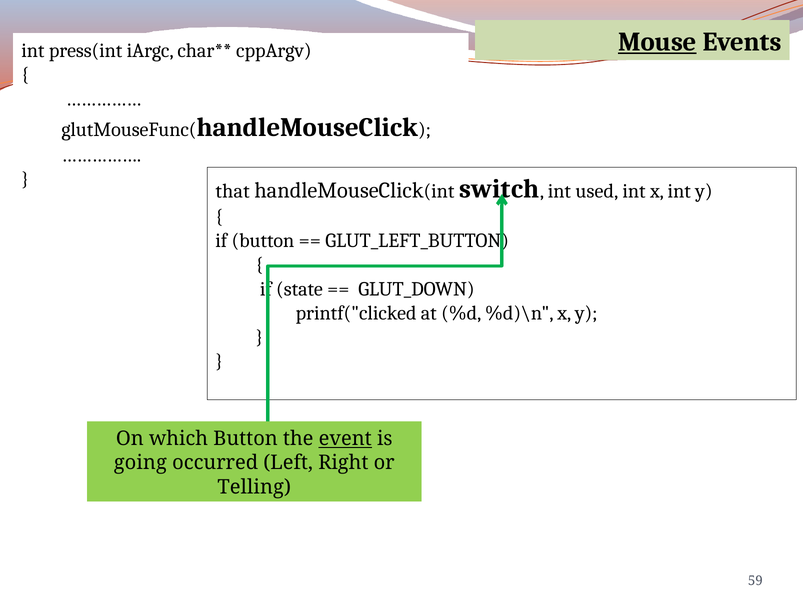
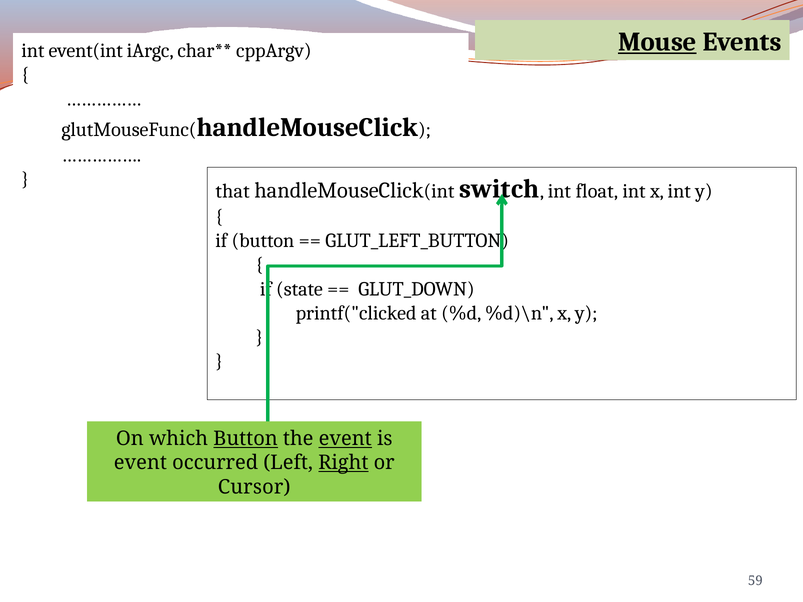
press(int: press(int -> event(int
used: used -> float
Button at (246, 439) underline: none -> present
going at (140, 463): going -> event
Right underline: none -> present
Telling: Telling -> Cursor
